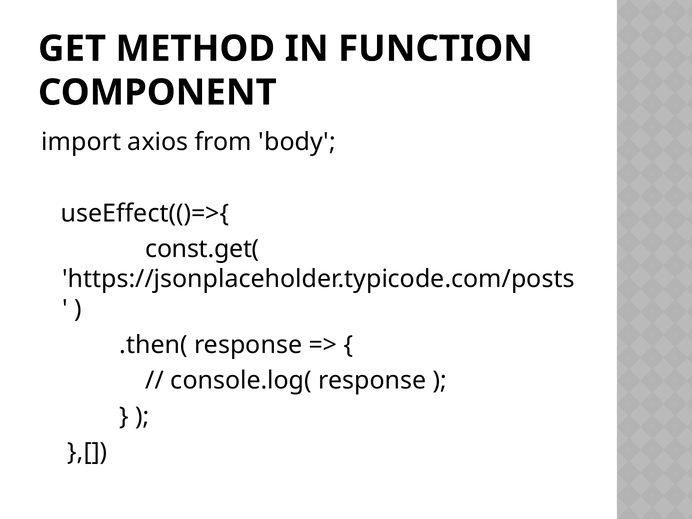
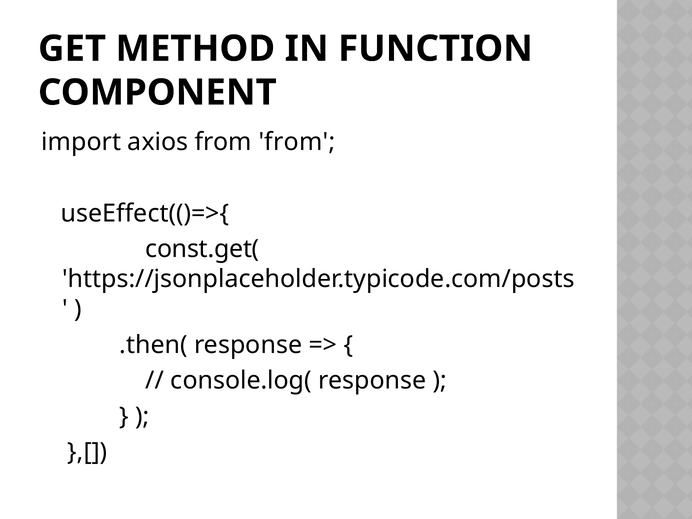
from body: body -> from
